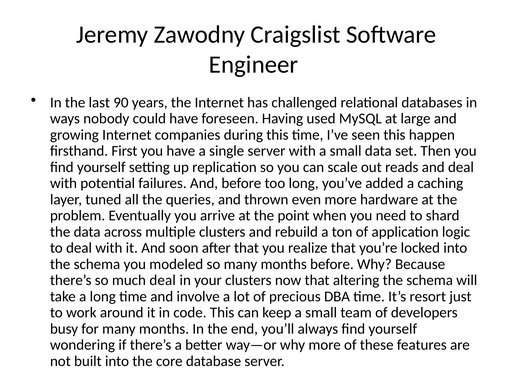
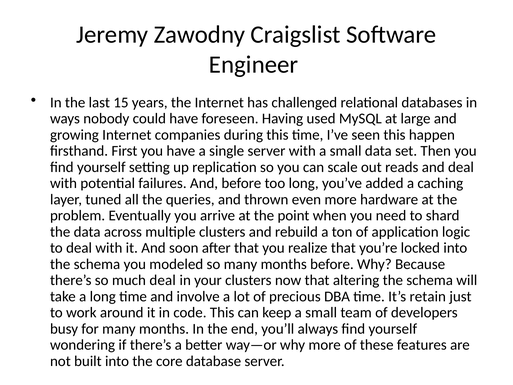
90: 90 -> 15
resort: resort -> retain
